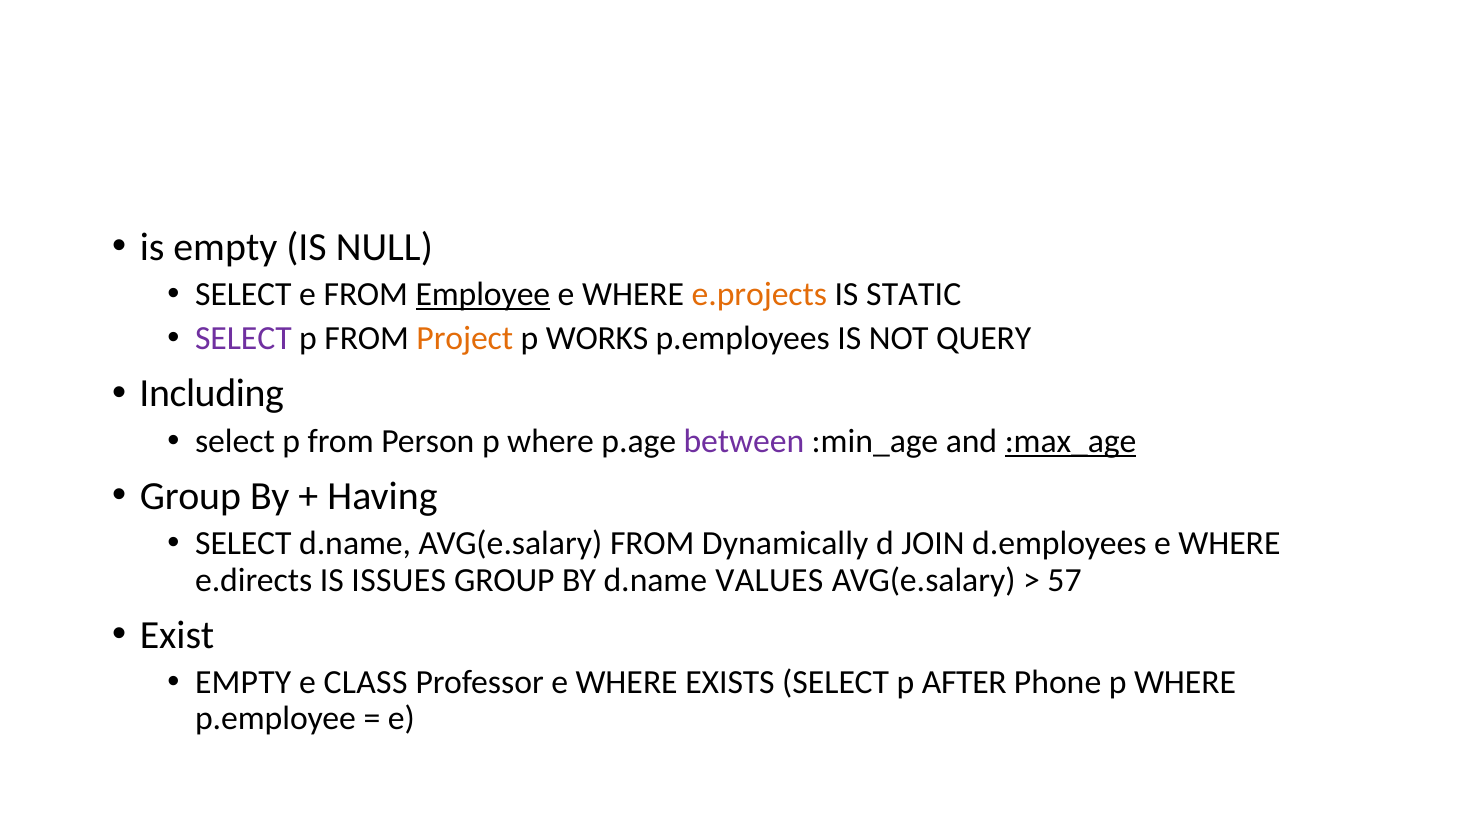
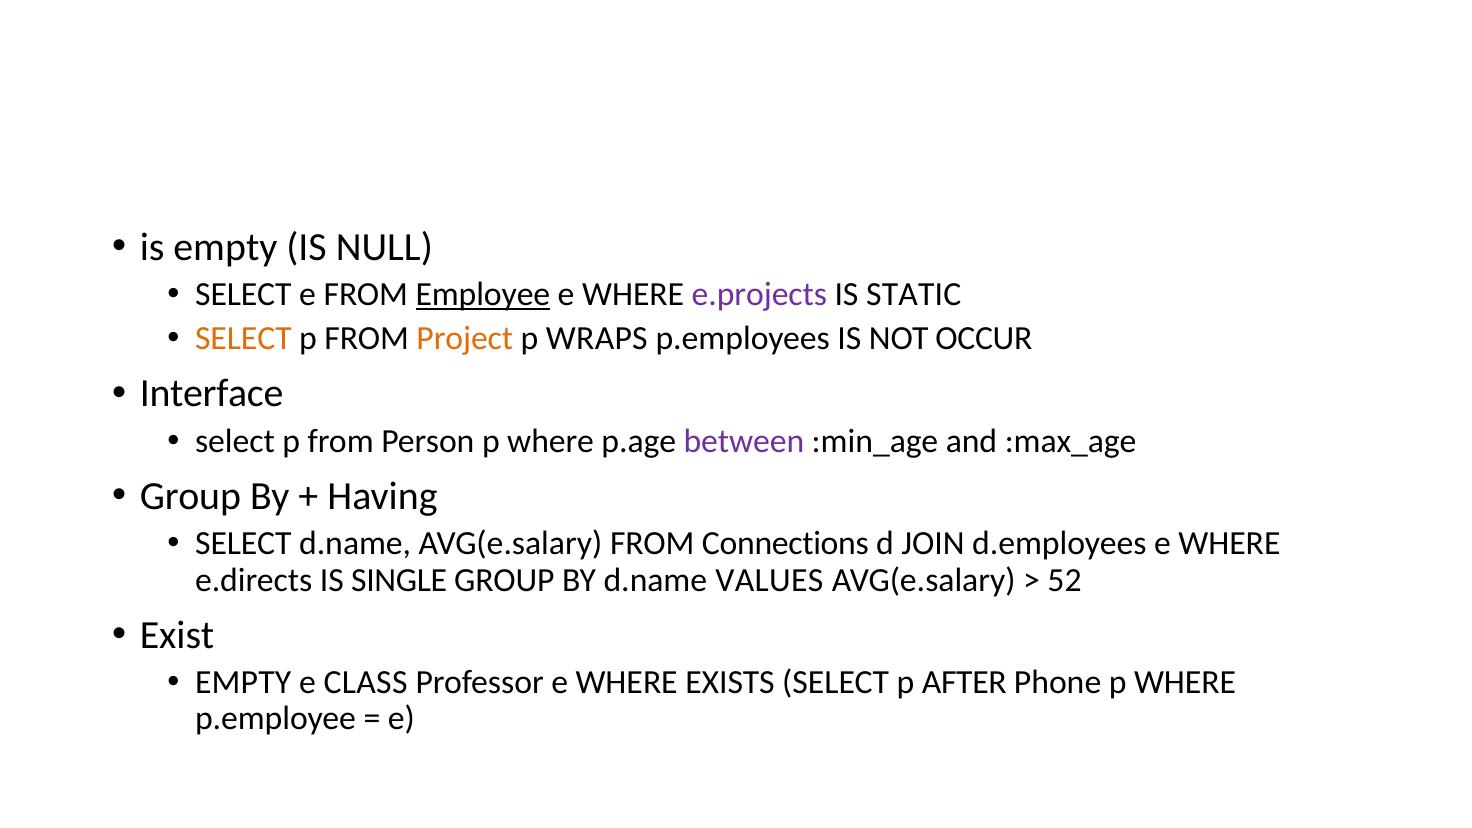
e.projects colour: orange -> purple
SELECT at (243, 339) colour: purple -> orange
WORKS: WORKS -> WRAPS
QUERY: QUERY -> OCCUR
Including: Including -> Interface
:max_age underline: present -> none
Dynamically: Dynamically -> Connections
ISSUES: ISSUES -> SINGLE
57: 57 -> 52
